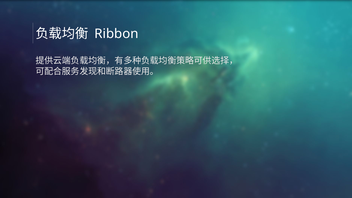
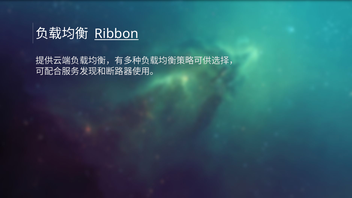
Ribbon underline: none -> present
